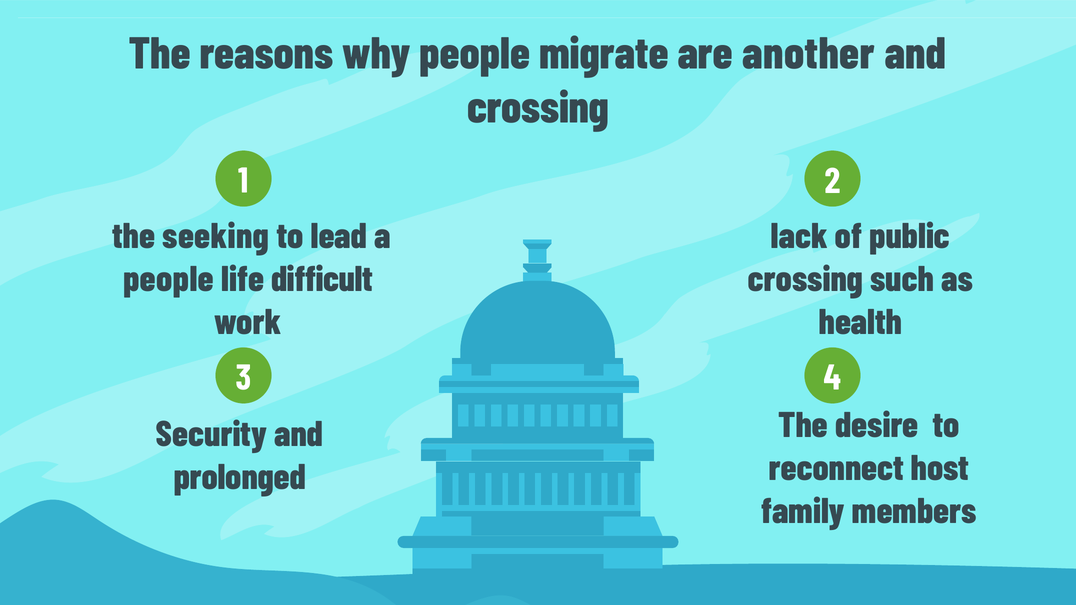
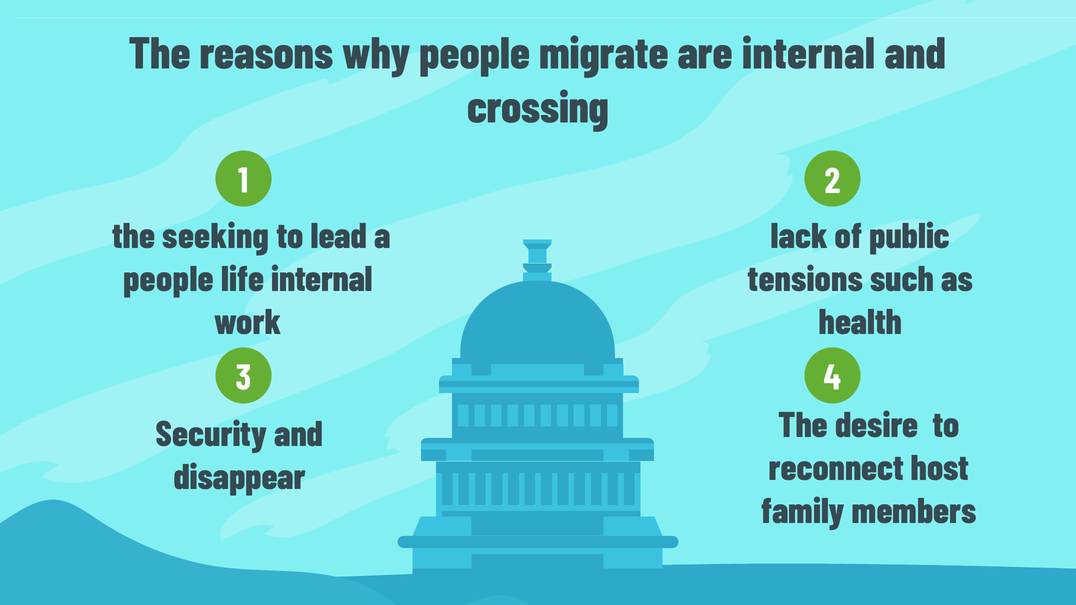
are another: another -> internal
life difficult: difficult -> internal
crossing at (805, 280): crossing -> tensions
prolonged: prolonged -> disappear
